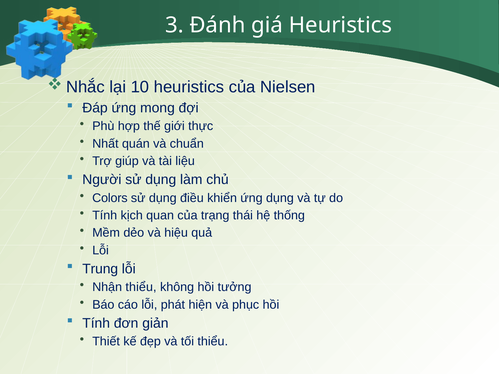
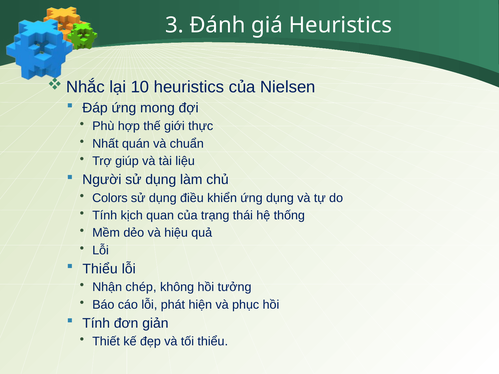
Trung at (100, 269): Trung -> Thiểu
Nhận thiểu: thiểu -> chép
